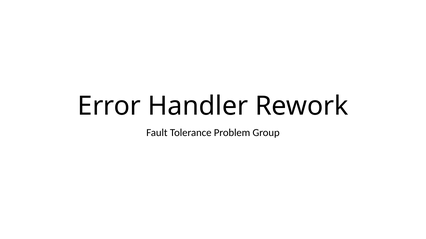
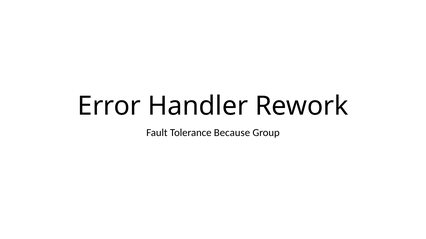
Problem: Problem -> Because
